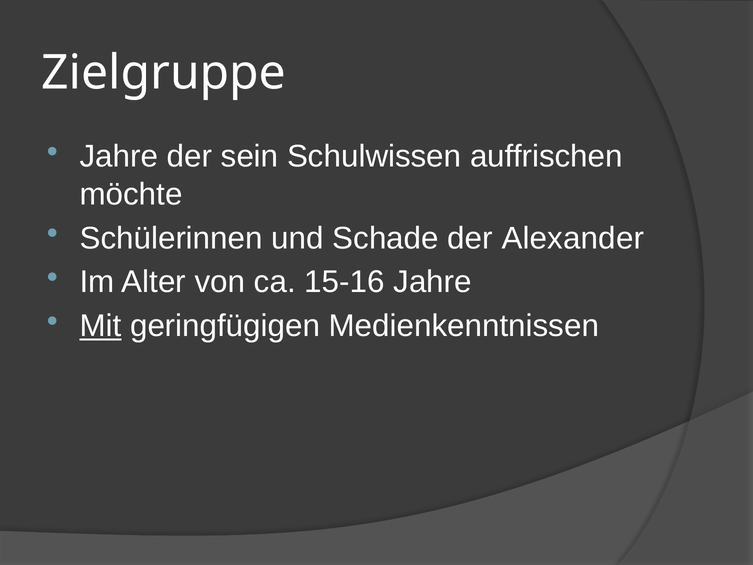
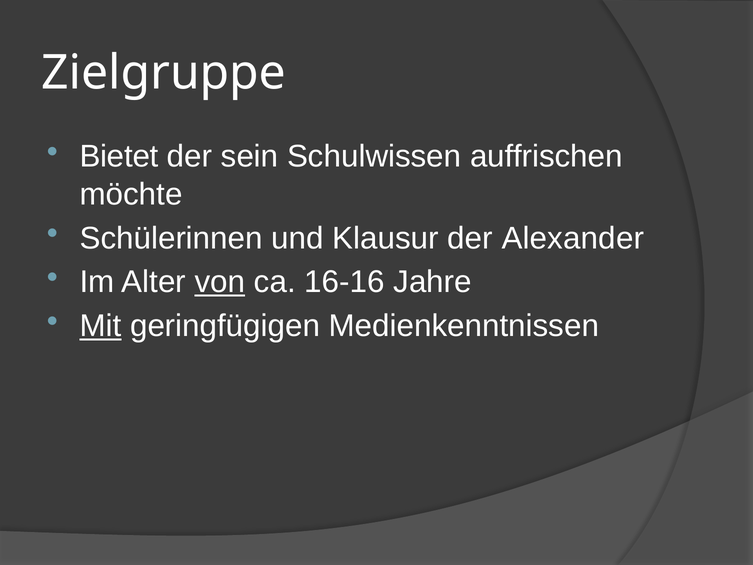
Jahre at (119, 156): Jahre -> Bietet
Schade: Schade -> Klausur
von underline: none -> present
15-16: 15-16 -> 16-16
